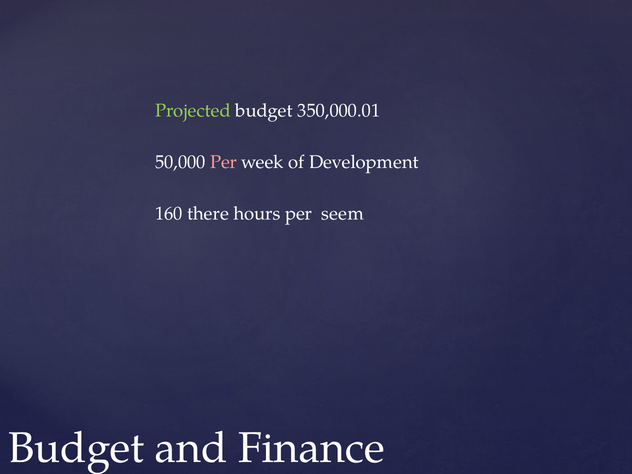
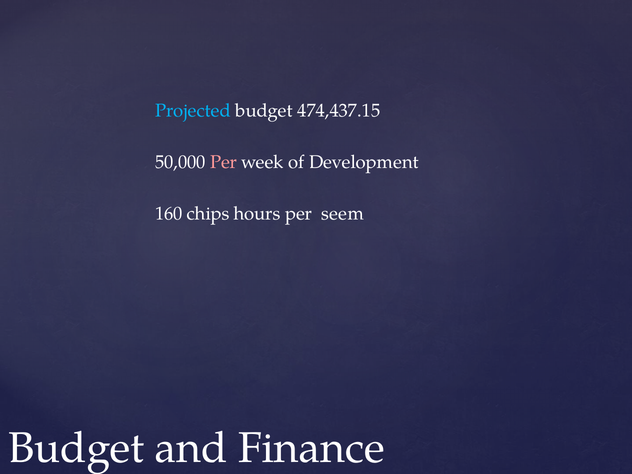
Projected colour: light green -> light blue
350,000.01: 350,000.01 -> 474,437.15
there: there -> chips
